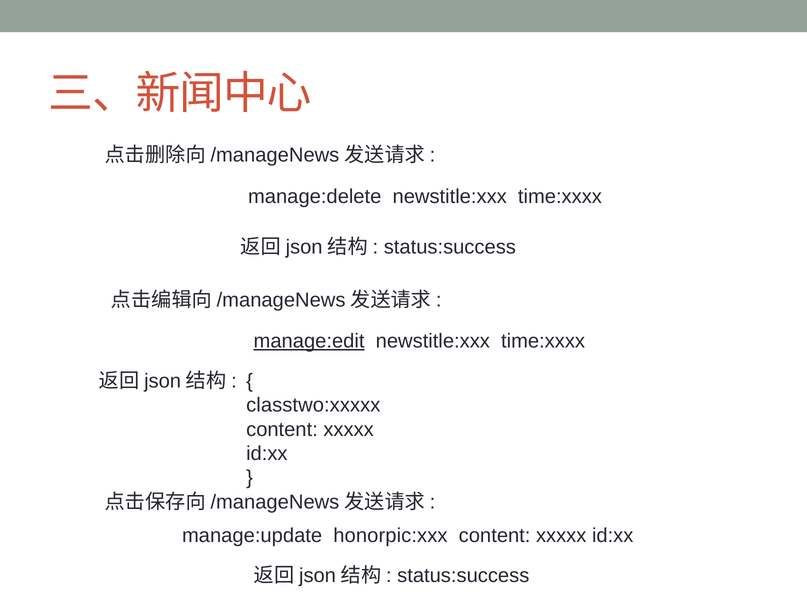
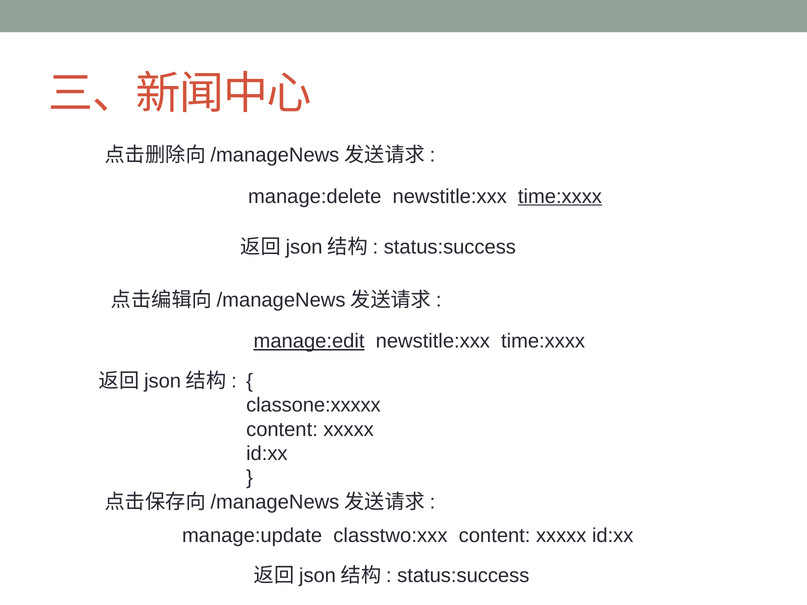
time:xxxx at (560, 197) underline: none -> present
classtwo:xxxxx: classtwo:xxxxx -> classone:xxxxx
honorpic:xxx: honorpic:xxx -> classtwo:xxx
